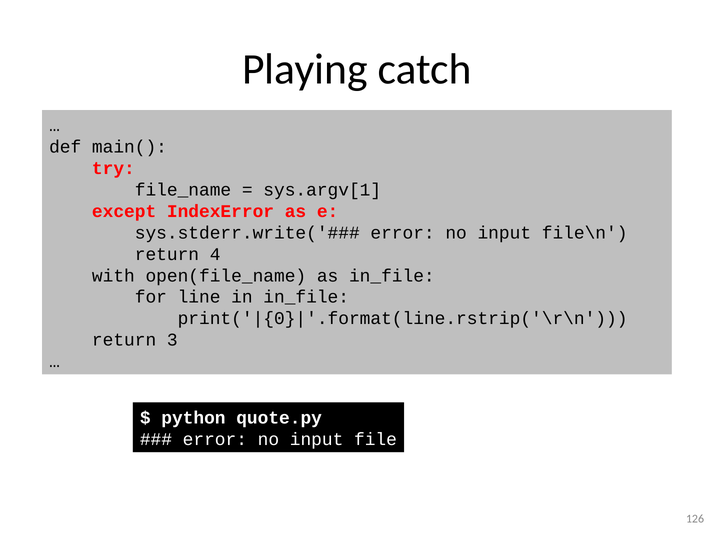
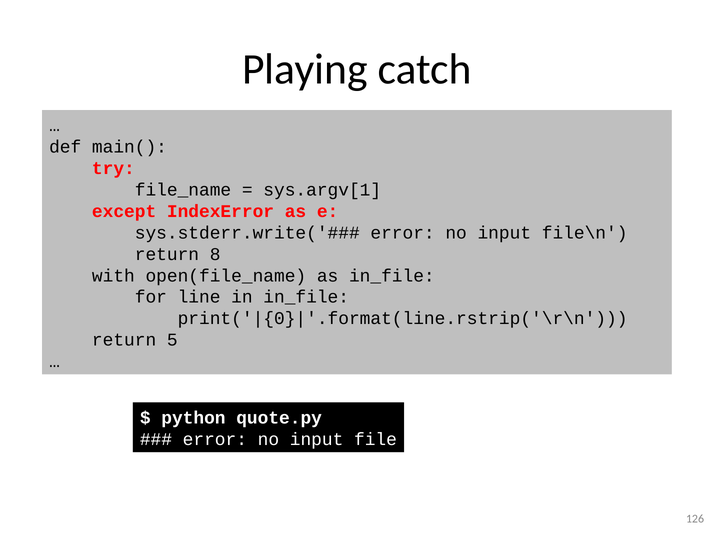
4: 4 -> 8
3: 3 -> 5
